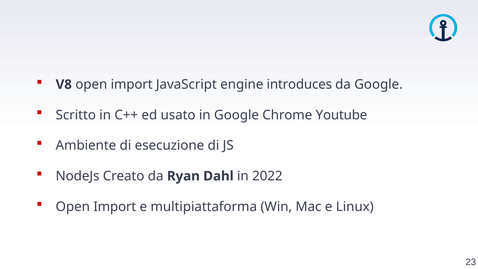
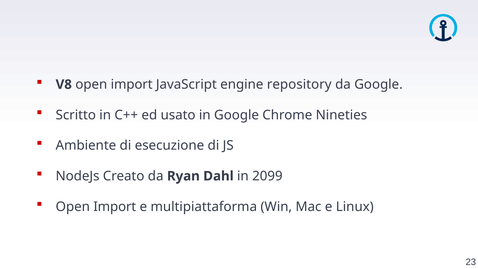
introduces: introduces -> repository
Youtube: Youtube -> Nineties
2022: 2022 -> 2099
